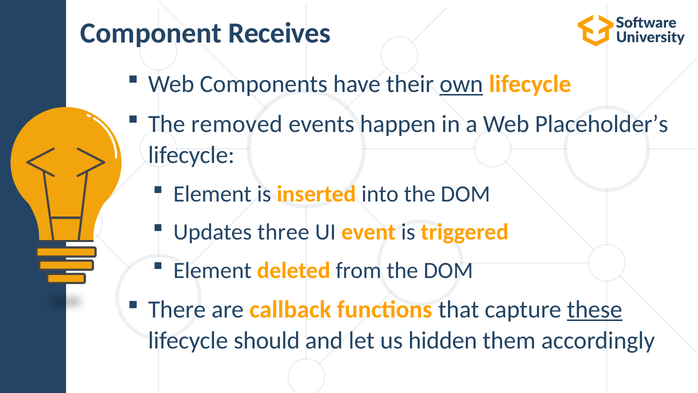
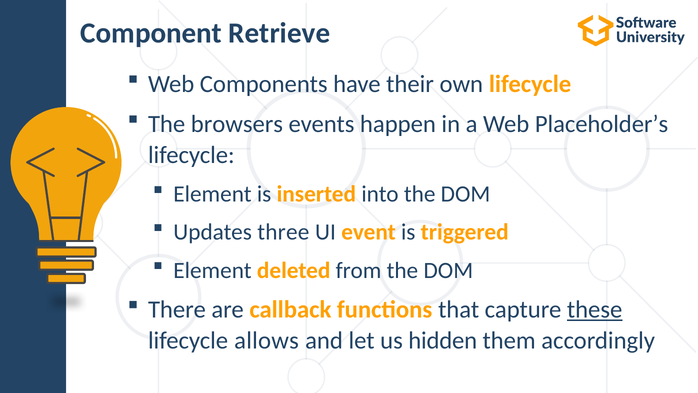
Receives: Receives -> Retrieve
own underline: present -> none
removed: removed -> browsers
should: should -> allows
